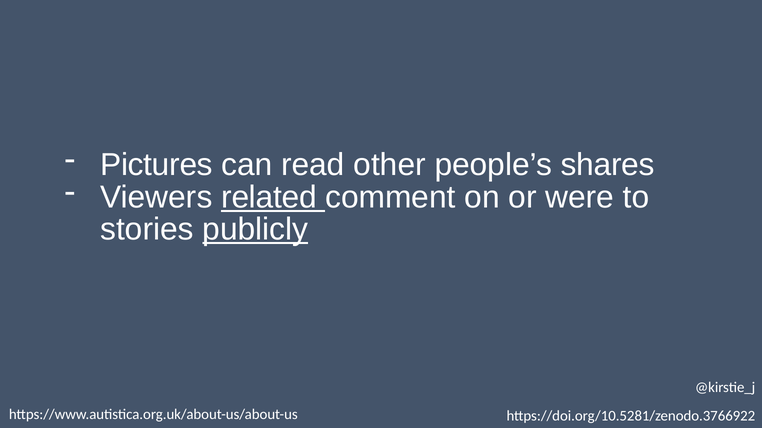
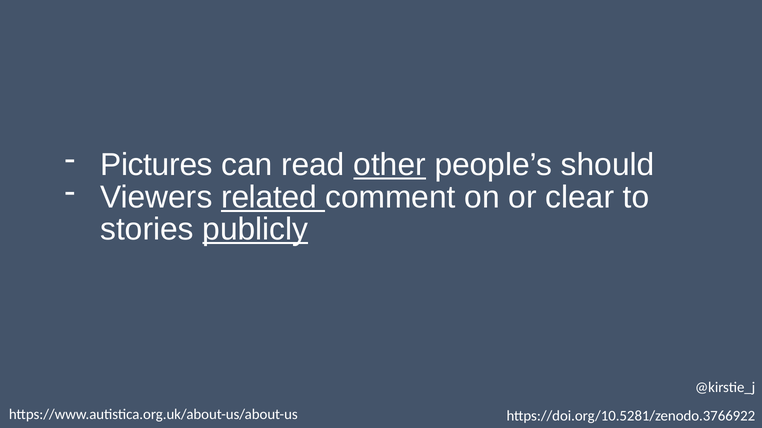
other underline: none -> present
shares: shares -> should
were: were -> clear
